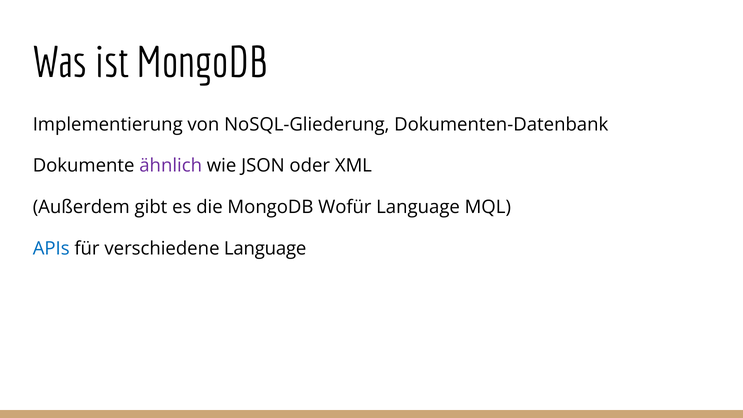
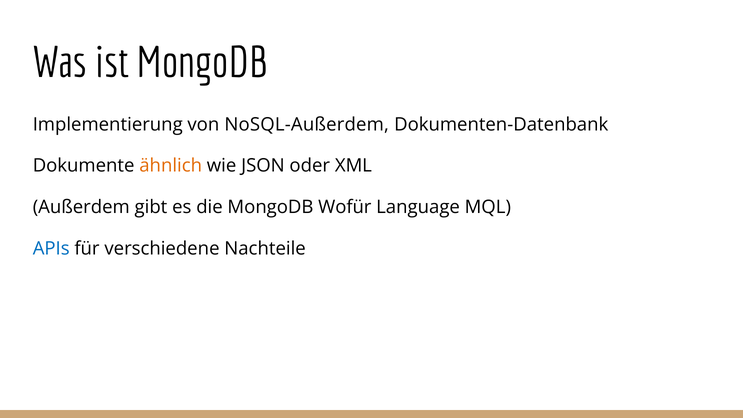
NoSQL-Gliederung: NoSQL-Gliederung -> NoSQL-Außerdem
ähnlich colour: purple -> orange
verschiedene Language: Language -> Nachteile
